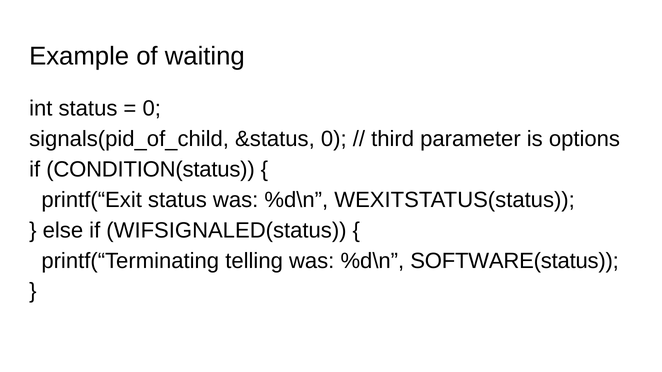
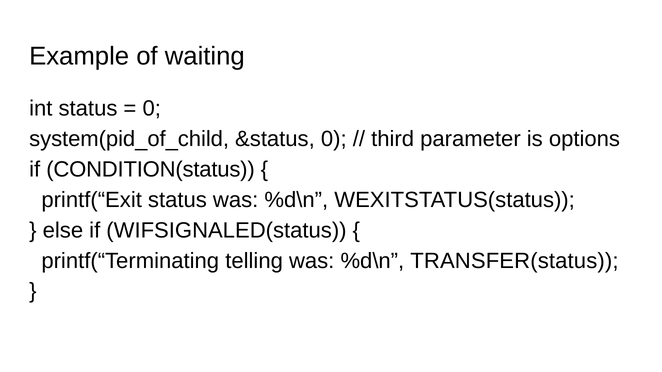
signals(pid_of_child: signals(pid_of_child -> system(pid_of_child
SOFTWARE(status: SOFTWARE(status -> TRANSFER(status
